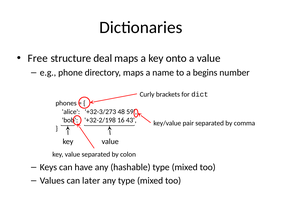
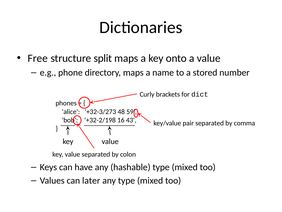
deal: deal -> split
begins: begins -> stored
